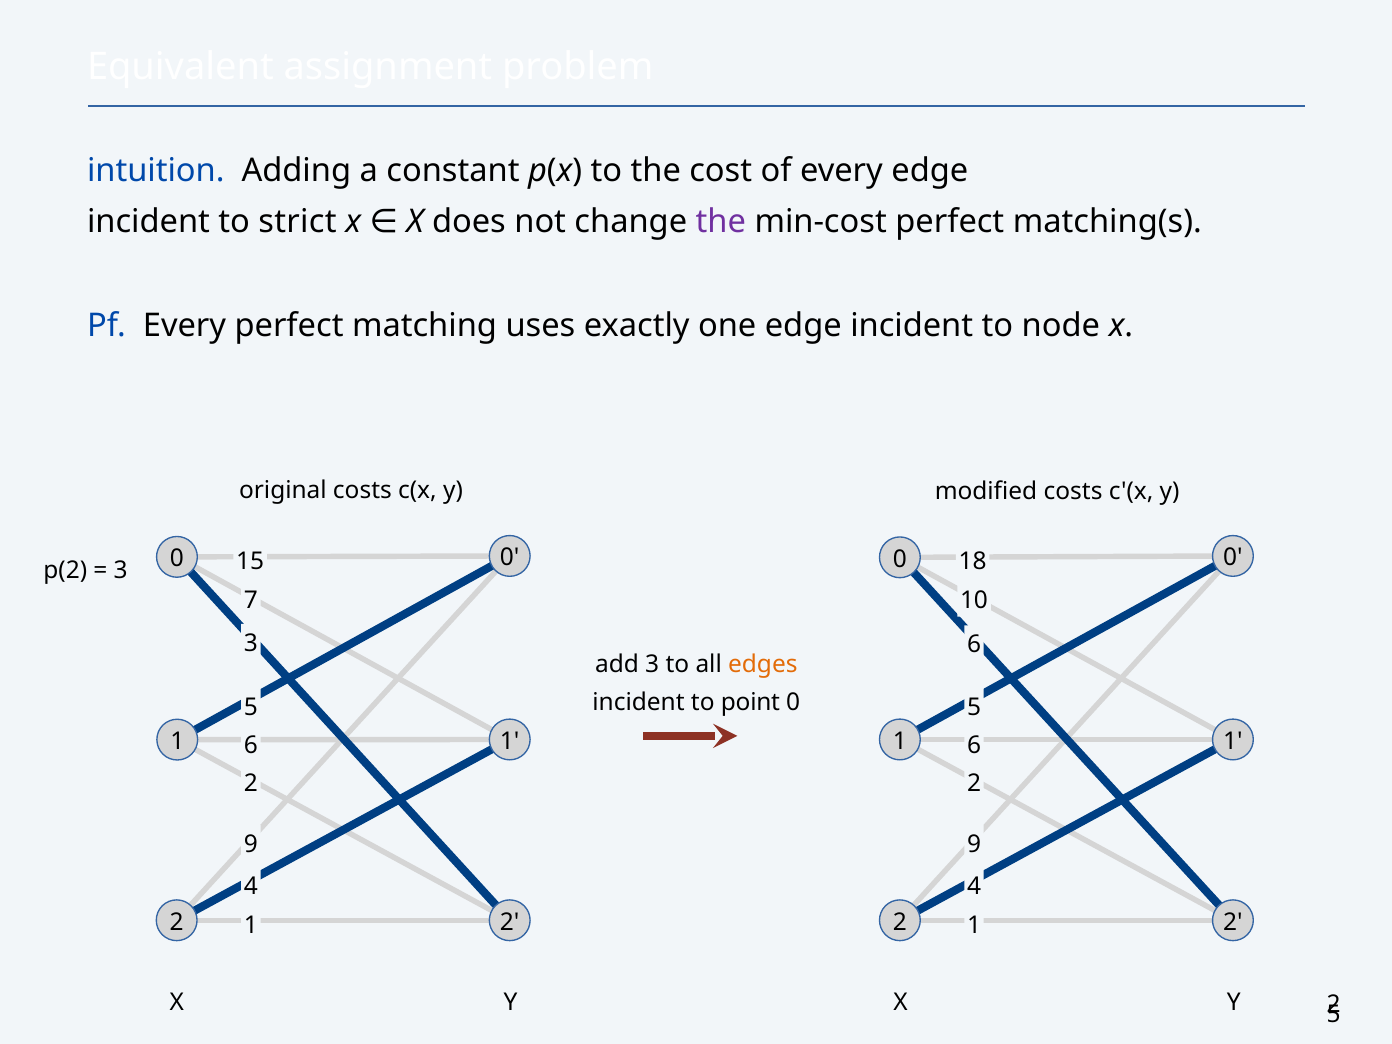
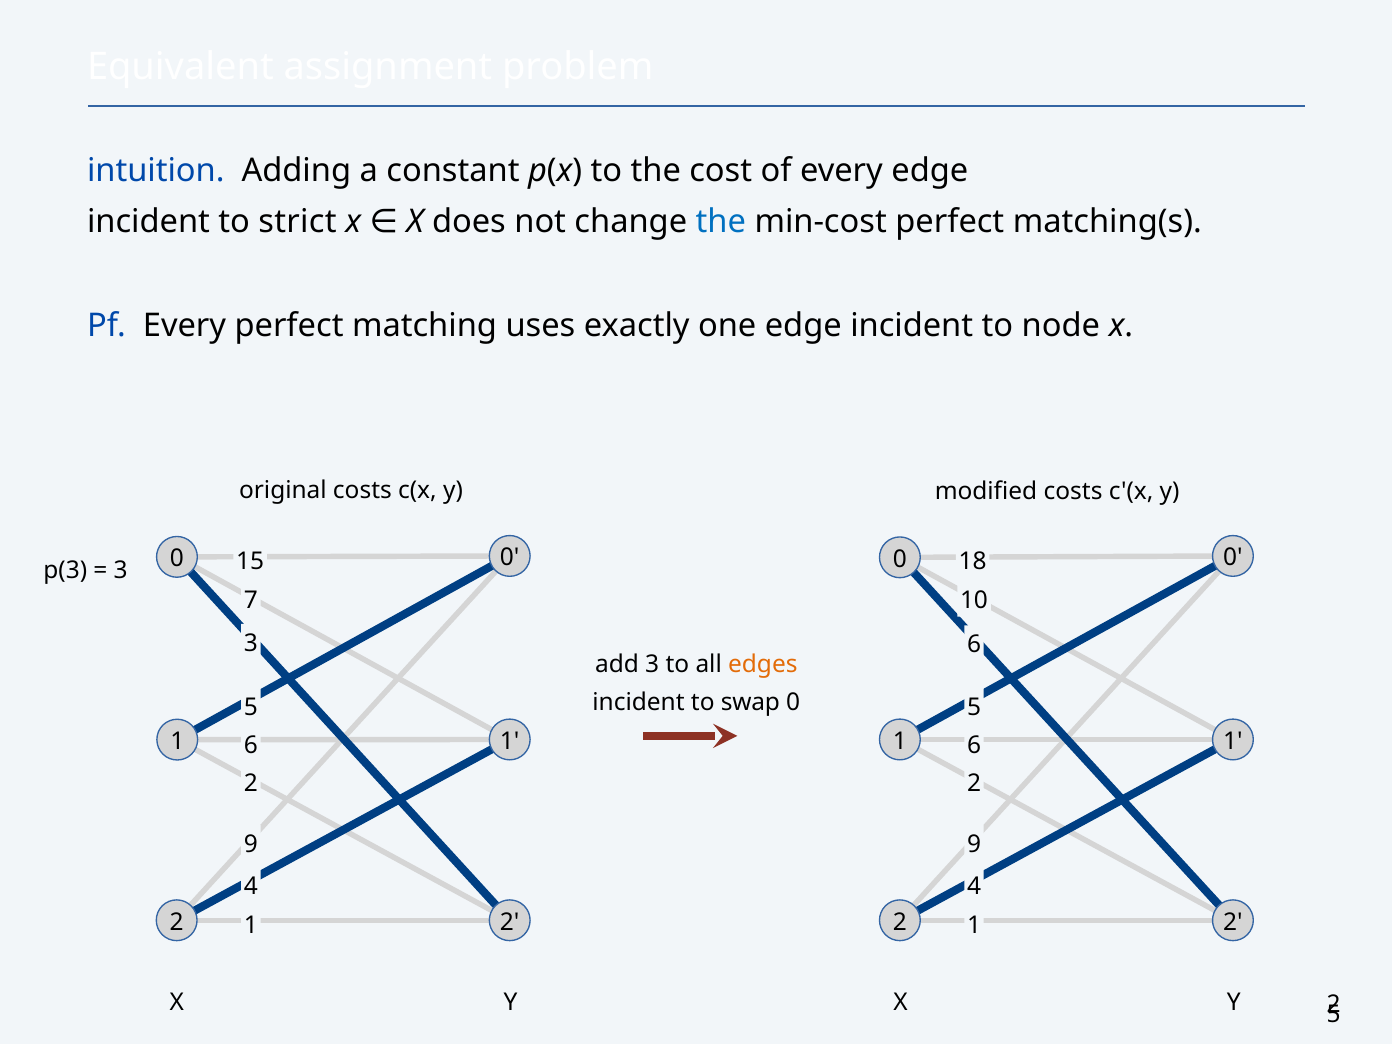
the at (721, 222) colour: purple -> blue
p(2: p(2 -> p(3
point: point -> swap
